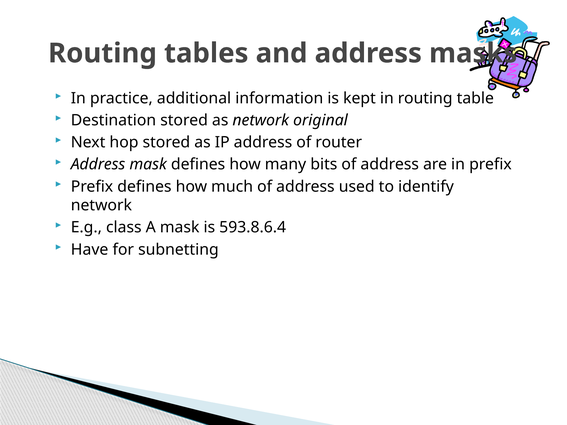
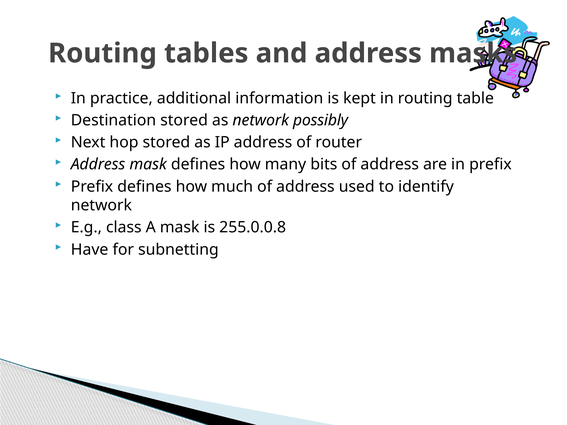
original: original -> possibly
593.8.6.4: 593.8.6.4 -> 255.0.0.8
